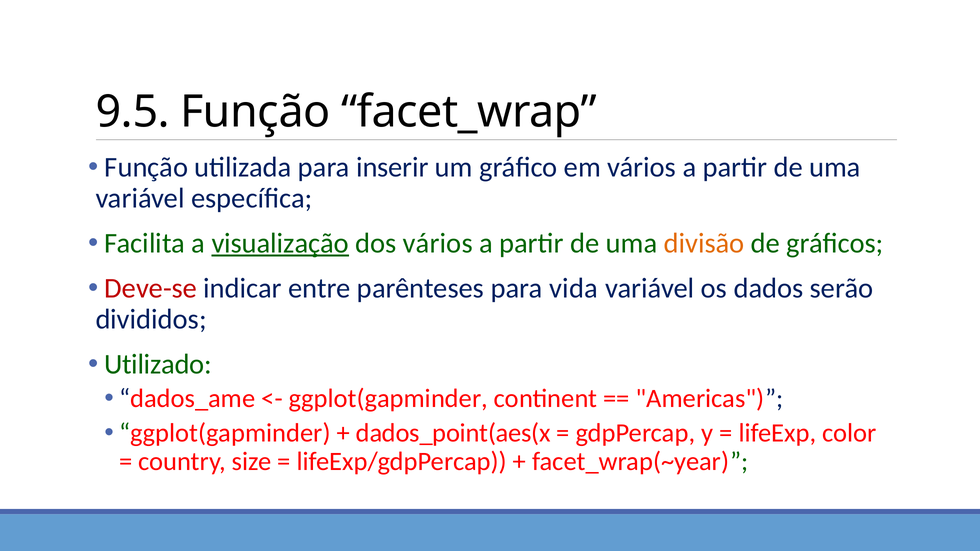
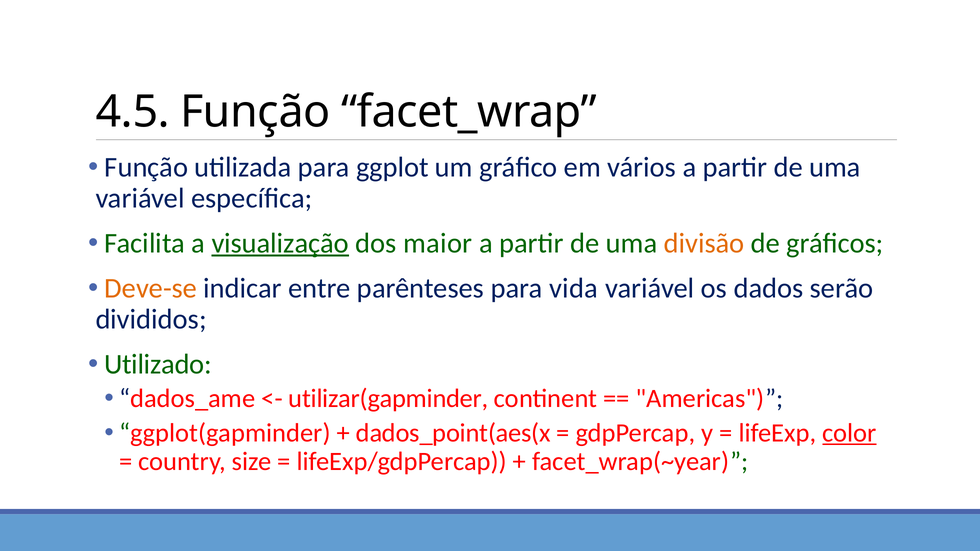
9.5: 9.5 -> 4.5
inserir: inserir -> ggplot
dos vários: vários -> maior
Deve-se colour: red -> orange
ggplot(gapminder at (388, 398): ggplot(gapminder -> utilizar(gapminder
color underline: none -> present
